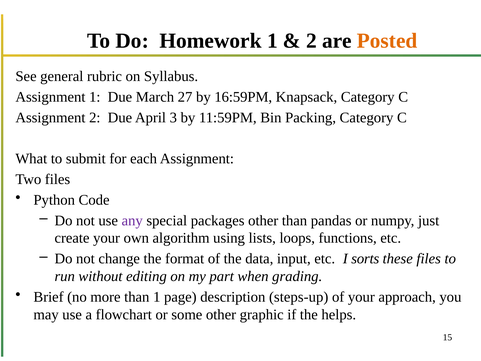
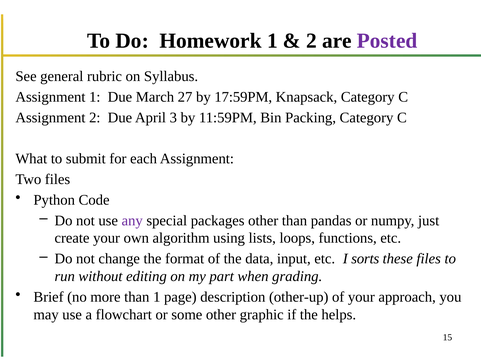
Posted colour: orange -> purple
16:59PM: 16:59PM -> 17:59PM
steps-up: steps-up -> other-up
